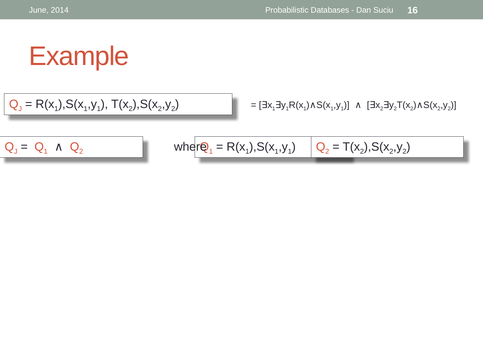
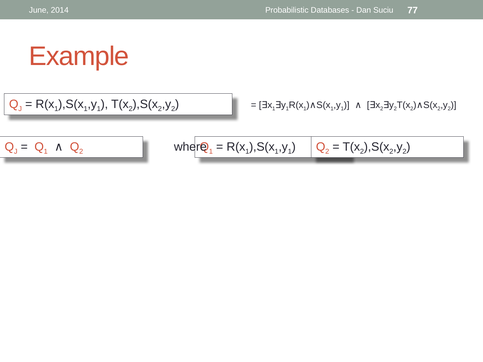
16: 16 -> 77
